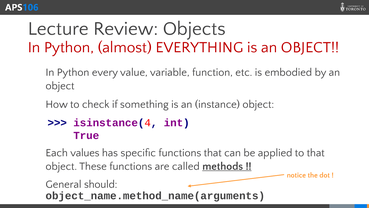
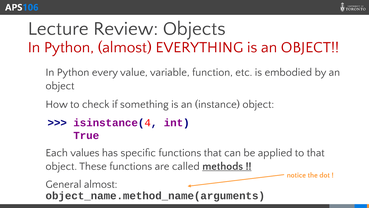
General should: should -> almost
